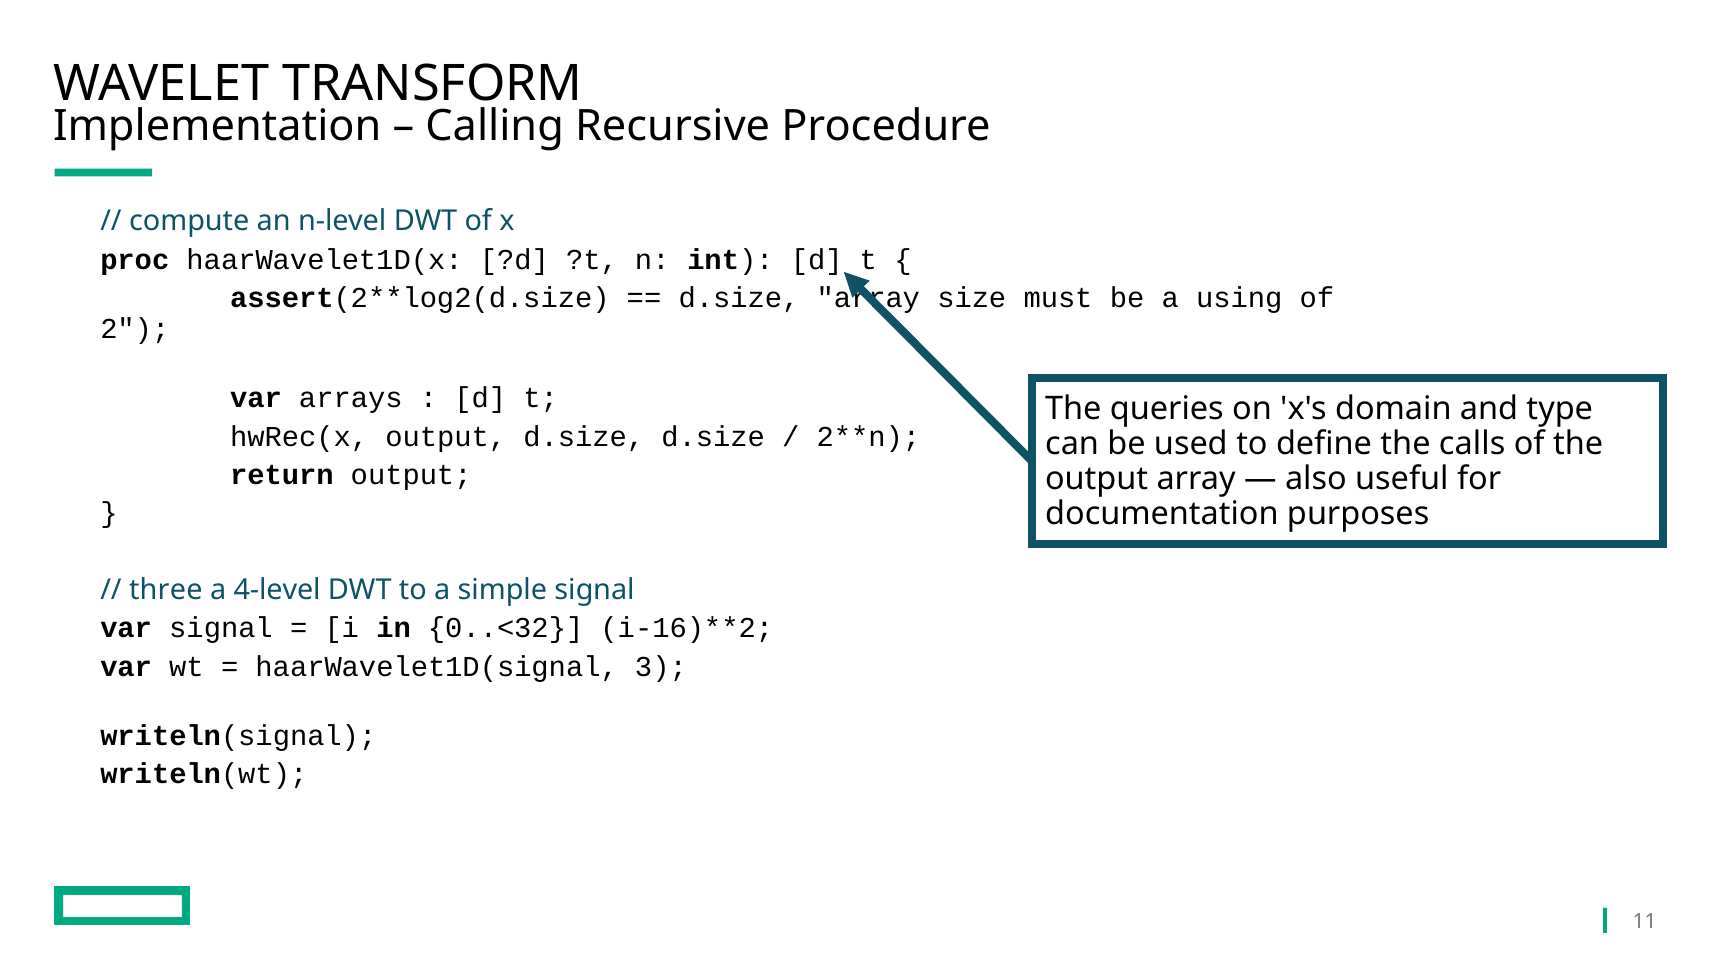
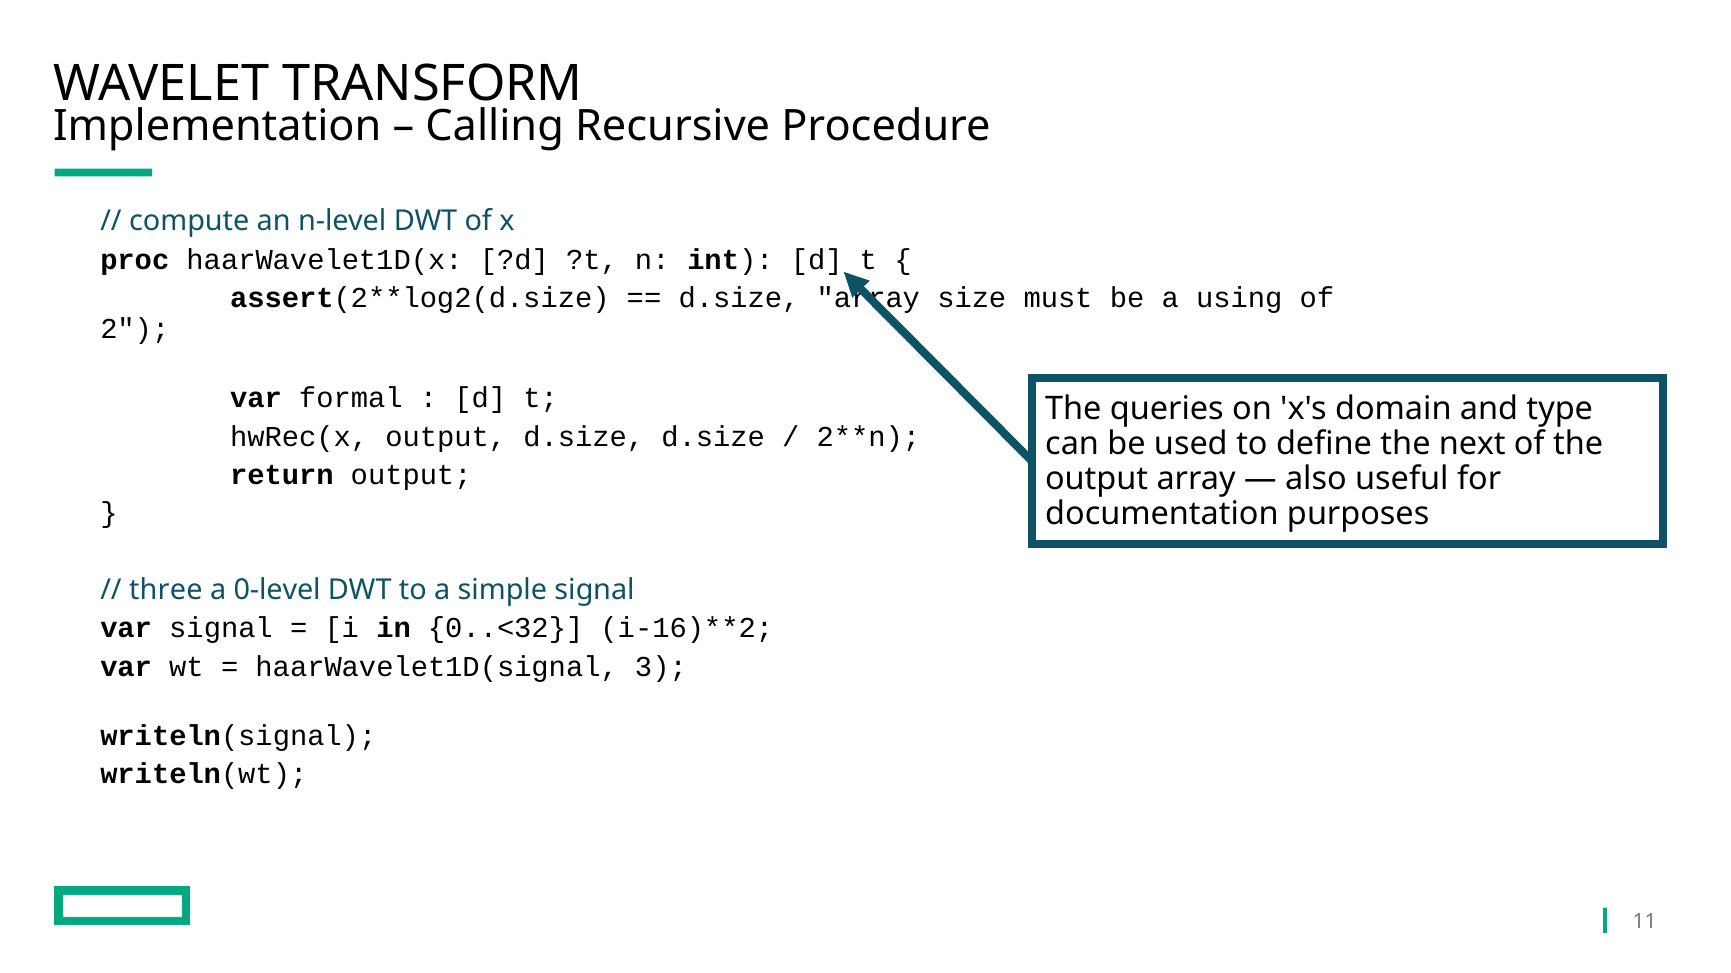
arrays: arrays -> formal
calls: calls -> next
4-level: 4-level -> 0-level
